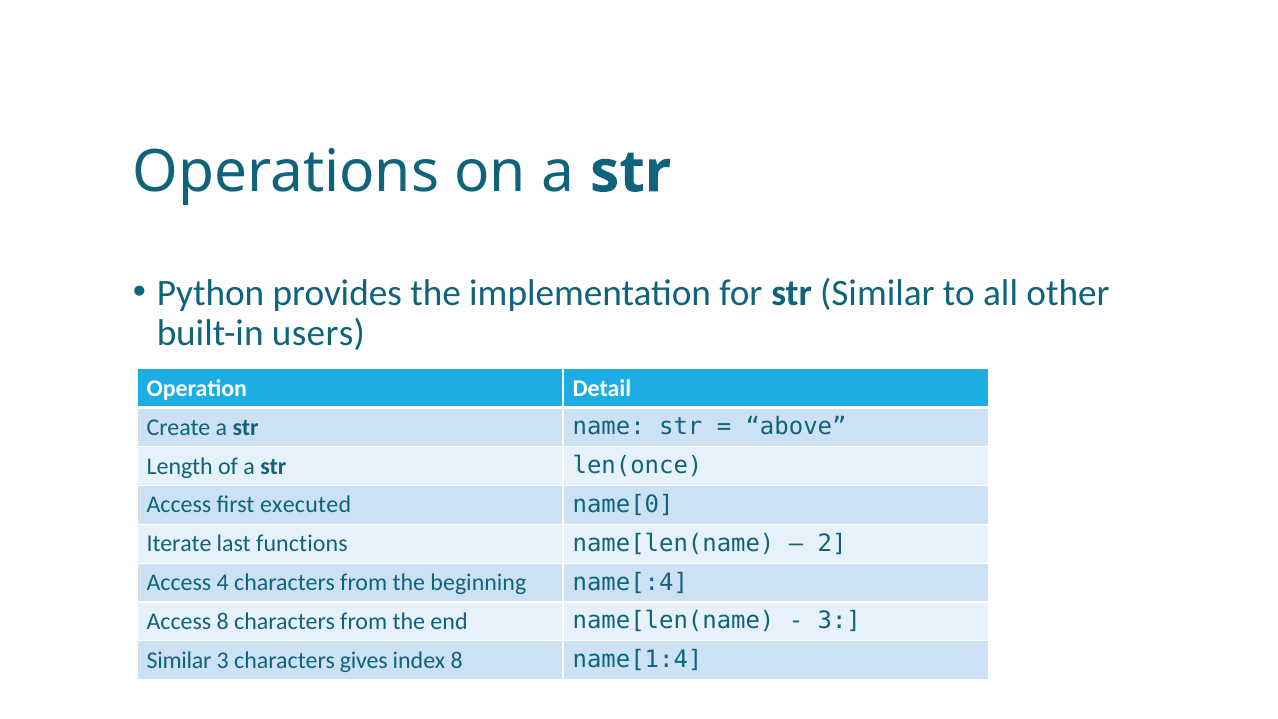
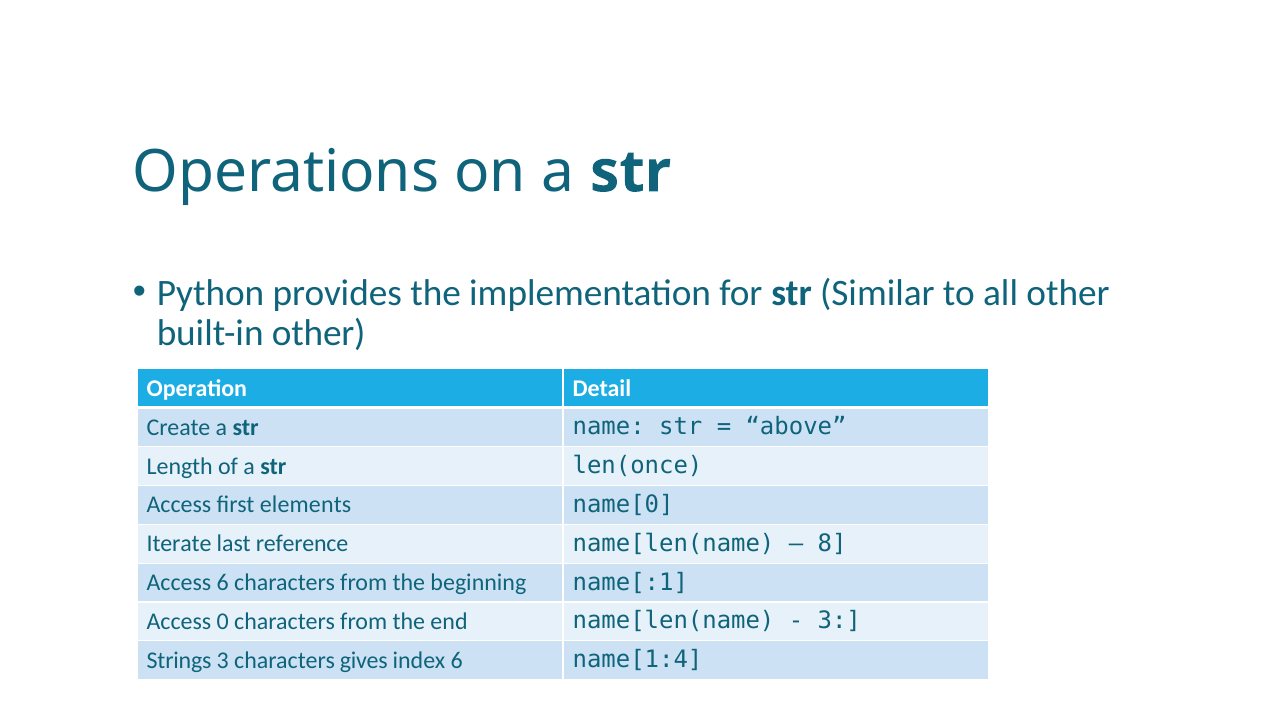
built-in users: users -> other
executed: executed -> elements
functions: functions -> reference
2: 2 -> 8
Access 4: 4 -> 6
name[:4: name[:4 -> name[:1
Access 8: 8 -> 0
Similar at (179, 660): Similar -> Strings
index 8: 8 -> 6
